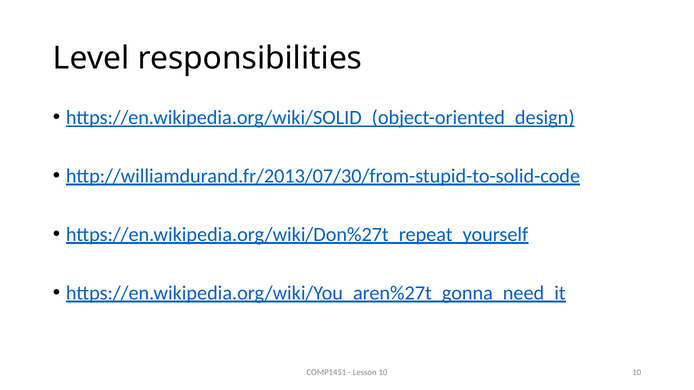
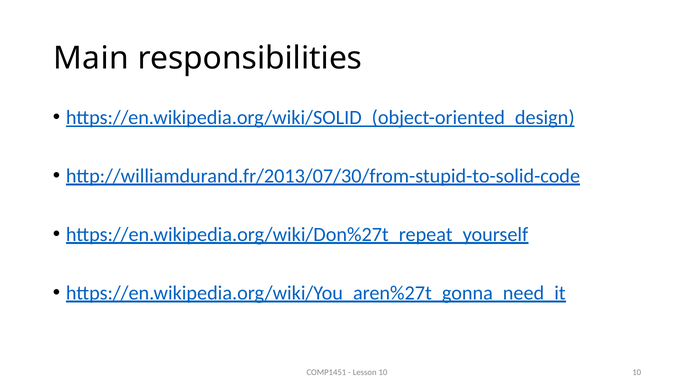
Level: Level -> Main
